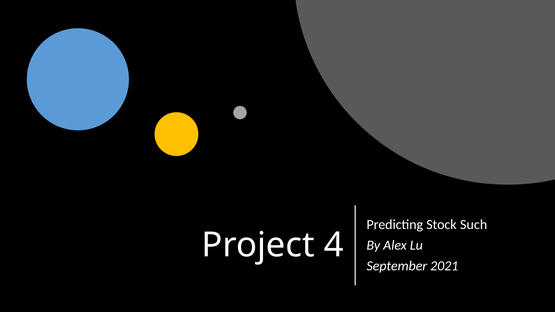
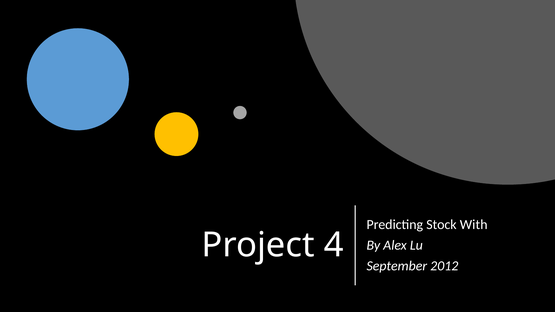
Such: Such -> With
2021: 2021 -> 2012
